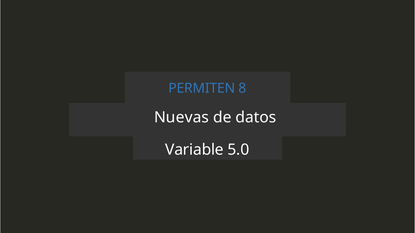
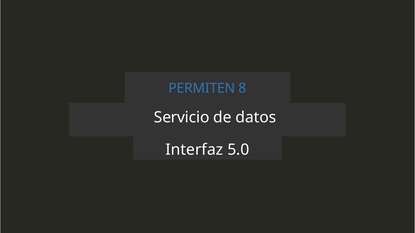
Nuevas: Nuevas -> Servicio
Variable: Variable -> Interfaz
